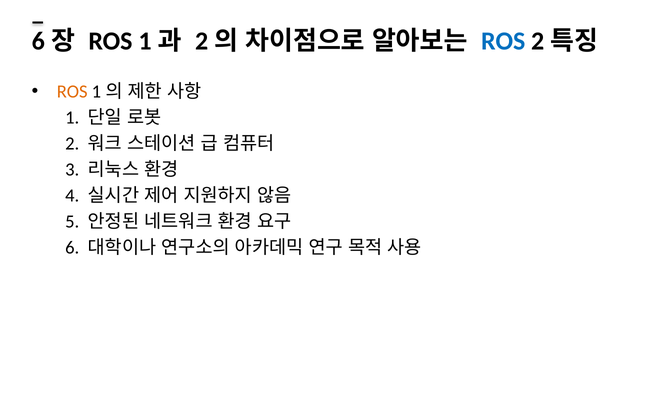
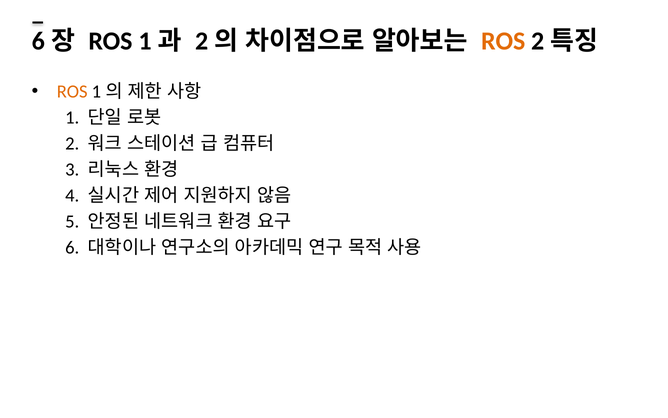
ROS at (503, 41) colour: blue -> orange
